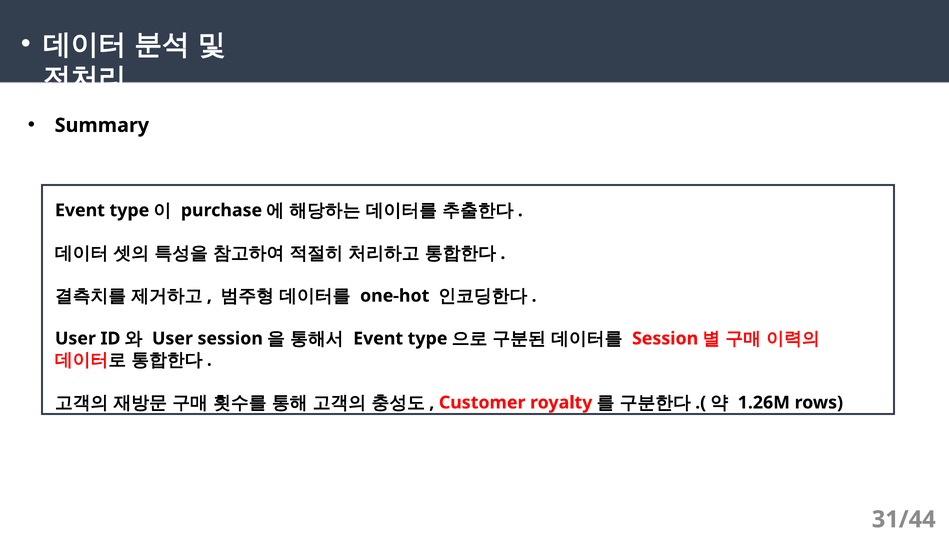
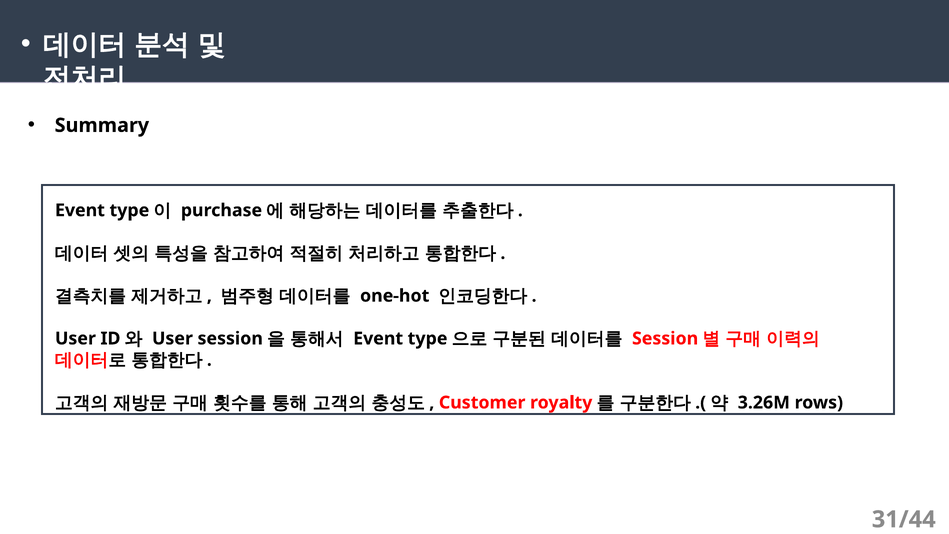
1.26M: 1.26M -> 3.26M
